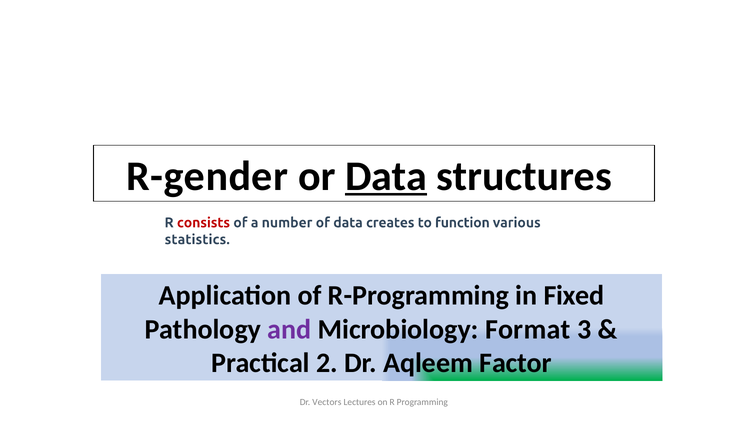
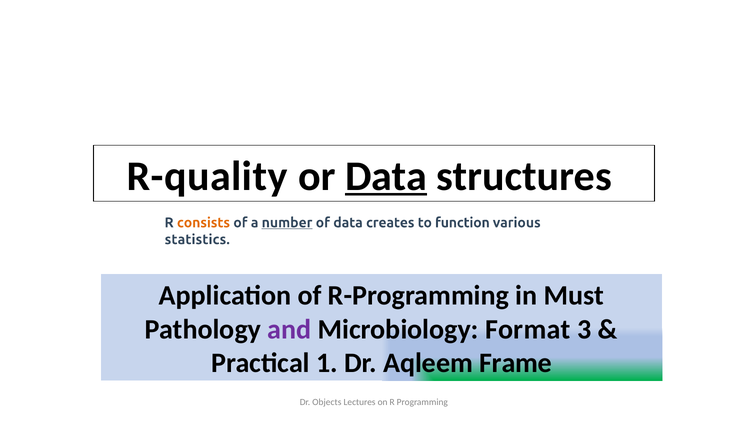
R-gender: R-gender -> R-quality
consists colour: red -> orange
number underline: none -> present
Fixed: Fixed -> Must
2: 2 -> 1
Factor: Factor -> Frame
Vectors: Vectors -> Objects
